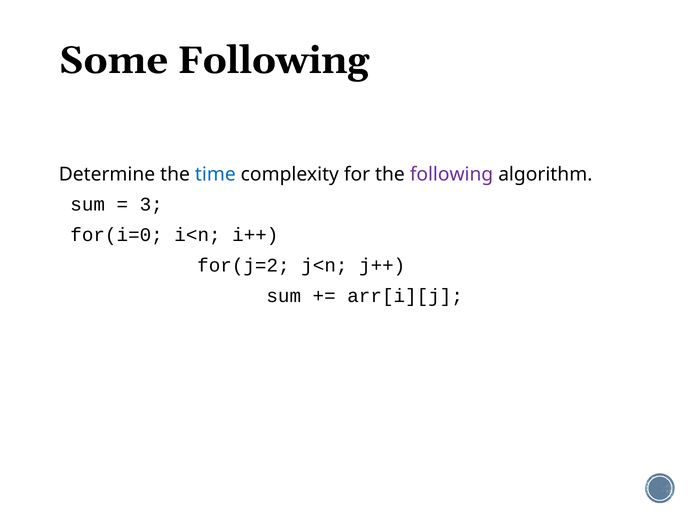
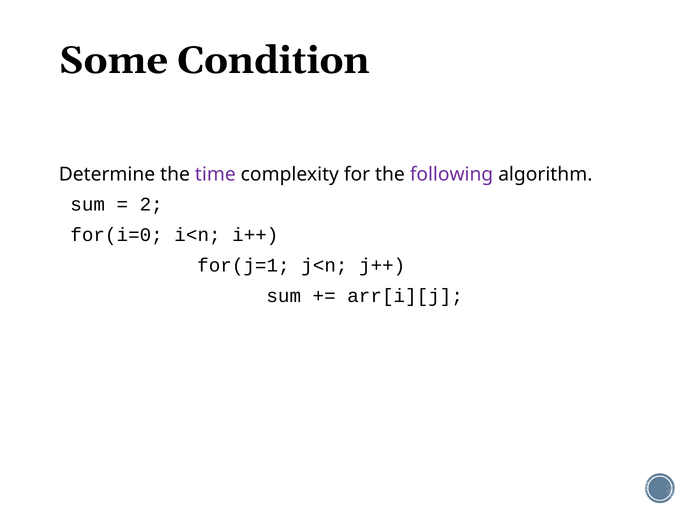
Some Following: Following -> Condition
time colour: blue -> purple
3: 3 -> 2
for(j=2: for(j=2 -> for(j=1
